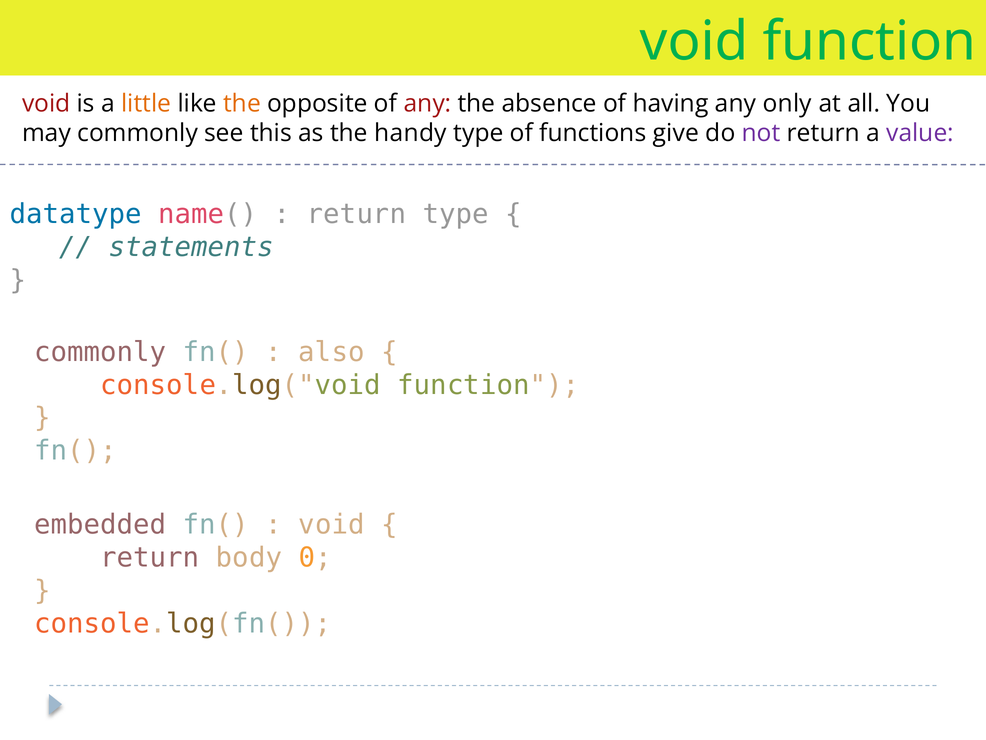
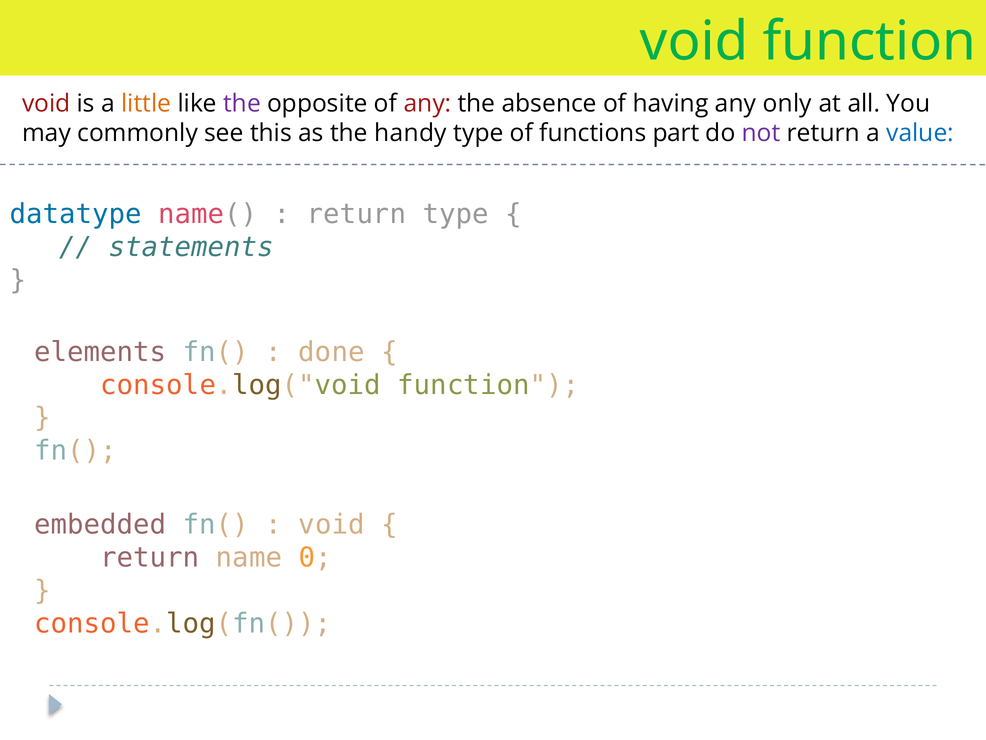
the at (242, 104) colour: orange -> purple
give: give -> part
value colour: purple -> blue
commonly at (100, 352): commonly -> elements
also: also -> done
body: body -> name
